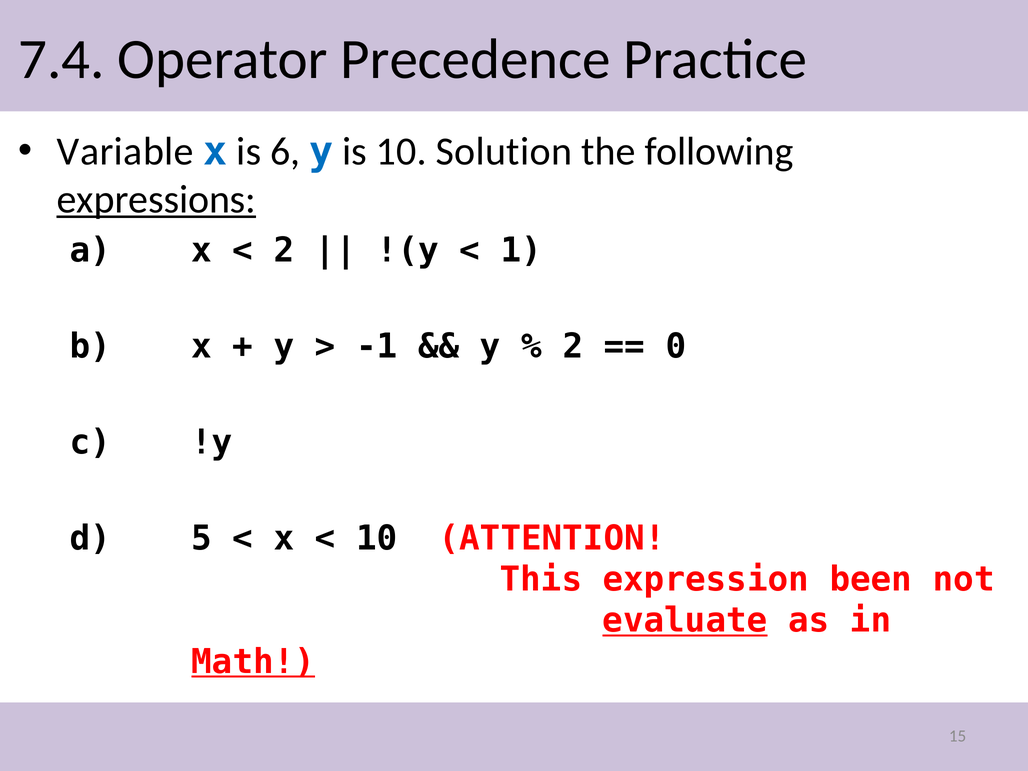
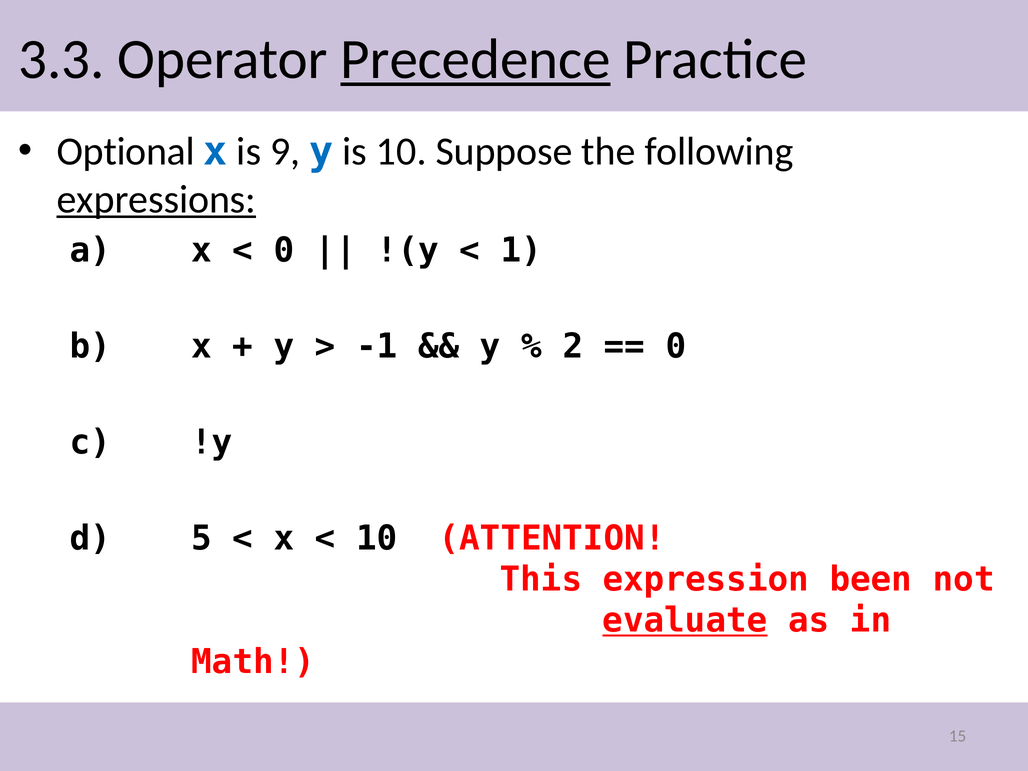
7.4: 7.4 -> 3.3
Precedence underline: none -> present
Variable: Variable -> Optional
6: 6 -> 9
Solution: Solution -> Suppose
2 at (284, 251): 2 -> 0
Math underline: present -> none
